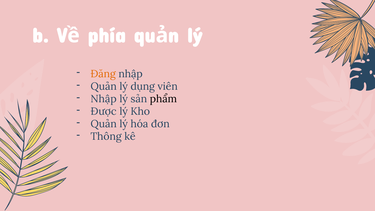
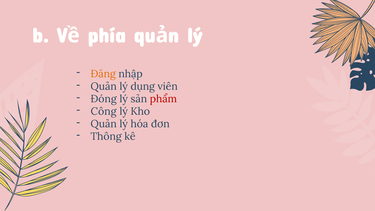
Nhập at (104, 99): Nhập -> Đóng
phẩm colour: black -> red
Được: Được -> Công
